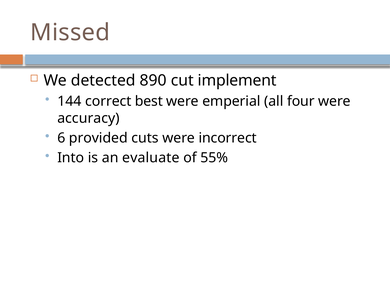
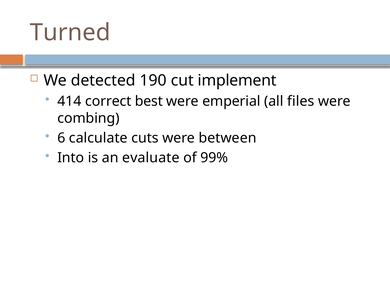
Missed: Missed -> Turned
890: 890 -> 190
144: 144 -> 414
four: four -> files
accuracy: accuracy -> combing
provided: provided -> calculate
incorrect: incorrect -> between
55%: 55% -> 99%
